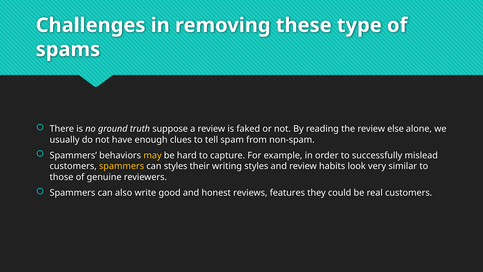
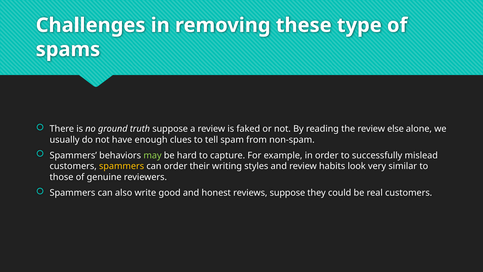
may colour: yellow -> light green
can styles: styles -> order
reviews features: features -> suppose
